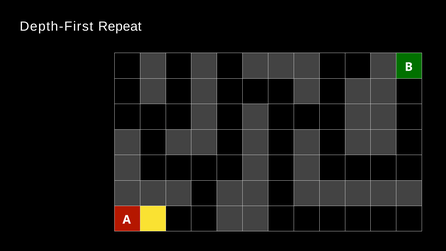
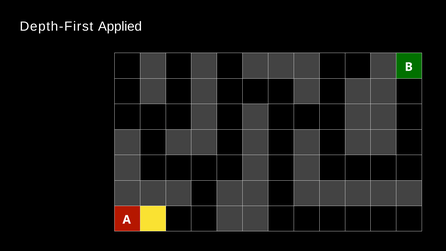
Repeat: Repeat -> Applied
